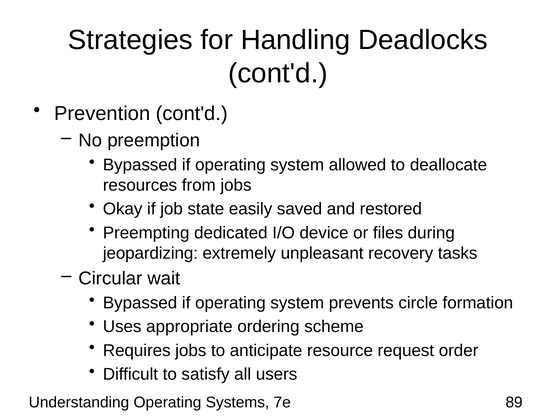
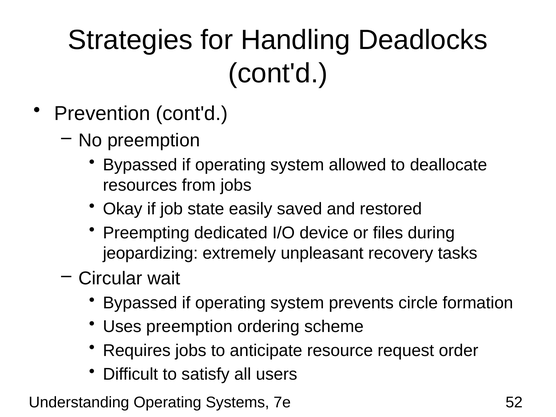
Uses appropriate: appropriate -> preemption
89: 89 -> 52
